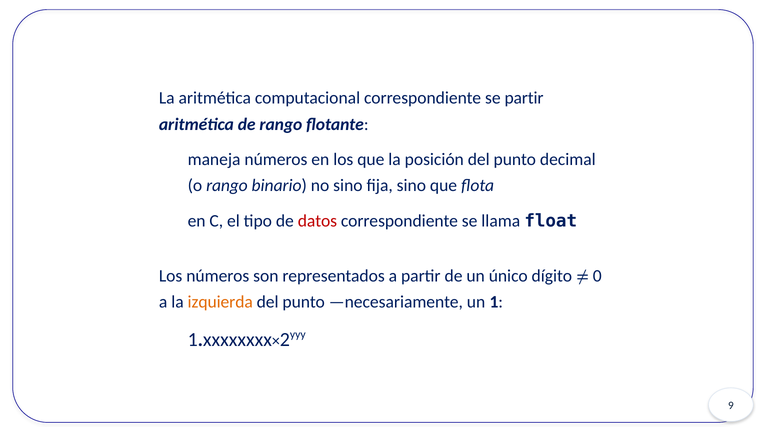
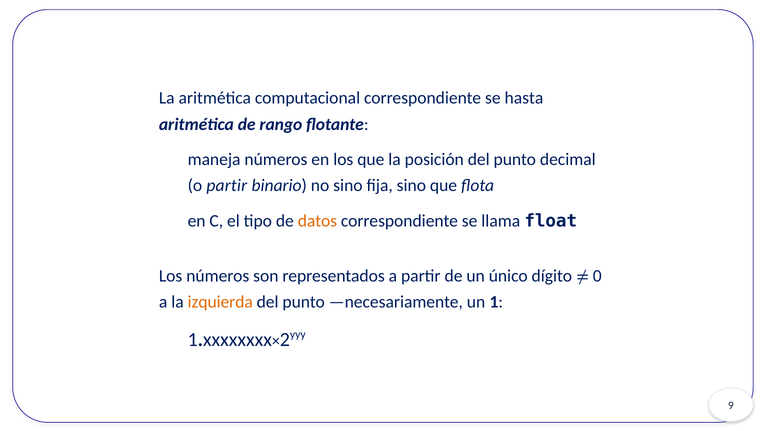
se partir: partir -> hasta
o rango: rango -> partir
datos colour: red -> orange
